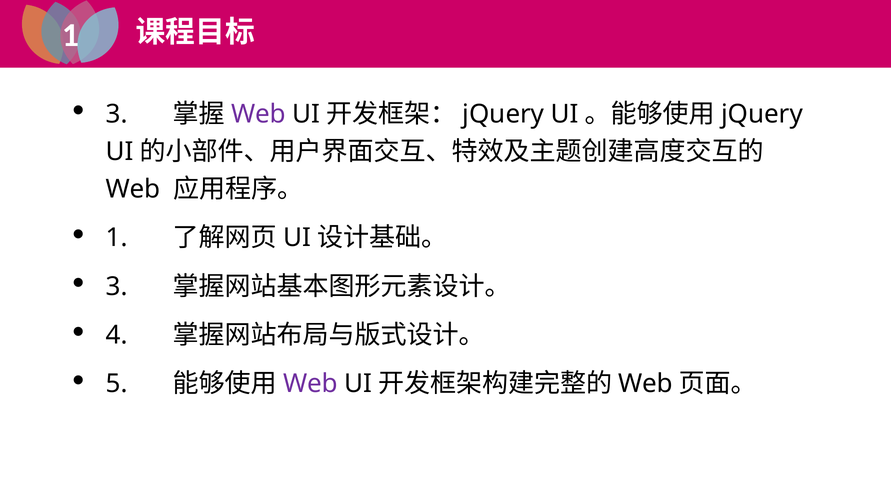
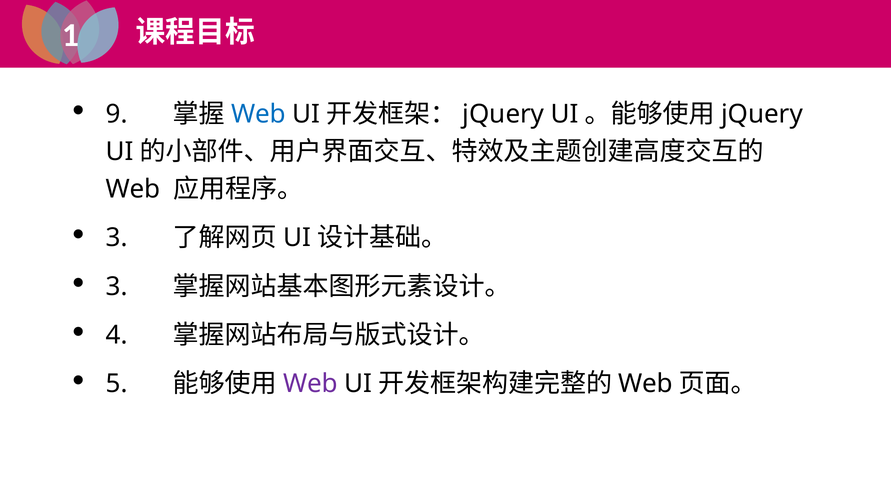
3 at (117, 114): 3 -> 9
Web at (258, 114) colour: purple -> blue
1 at (117, 238): 1 -> 3
